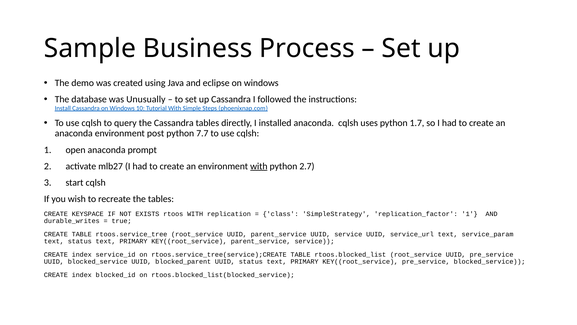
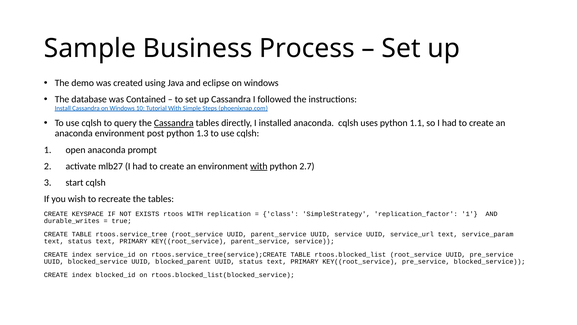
Unusually: Unusually -> Contained
Cassandra at (174, 123) underline: none -> present
1.7: 1.7 -> 1.1
7.7: 7.7 -> 1.3
